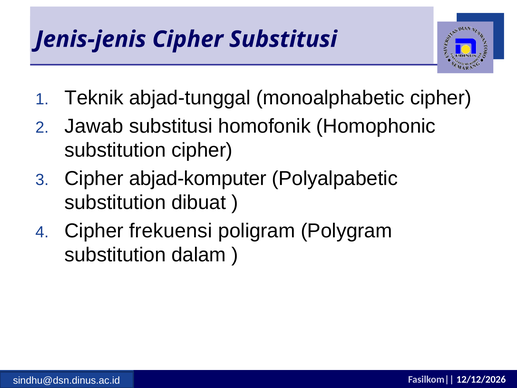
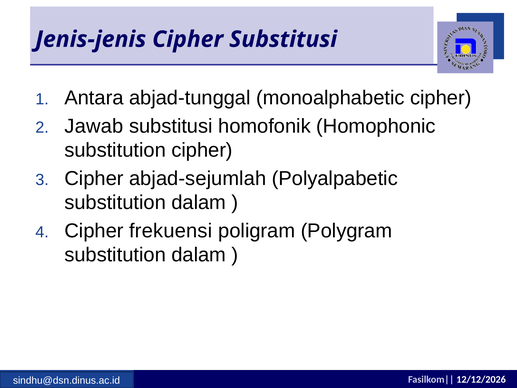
Teknik: Teknik -> Antara
abjad-komputer: abjad-komputer -> abjad-sejumlah
dibuat at (199, 203): dibuat -> dalam
